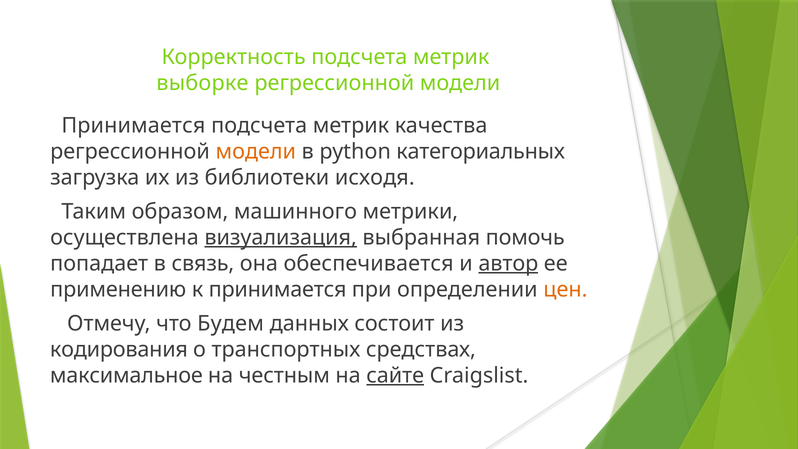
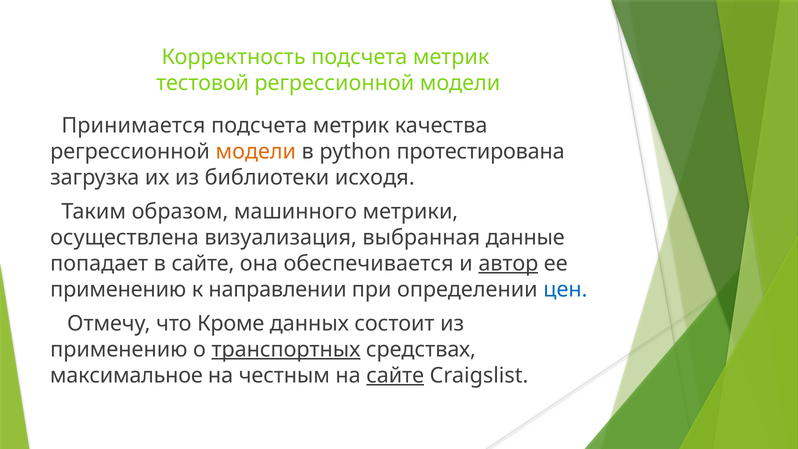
выборке: выборке -> тестовой
категориальных: категориальных -> протестирована
визуализация underline: present -> none
помочь: помочь -> данные
в связь: связь -> сайте
к принимается: принимается -> направлении
цен colour: orange -> blue
Будем: Будем -> Кроме
кодирования at (119, 349): кодирования -> применению
транспортных underline: none -> present
